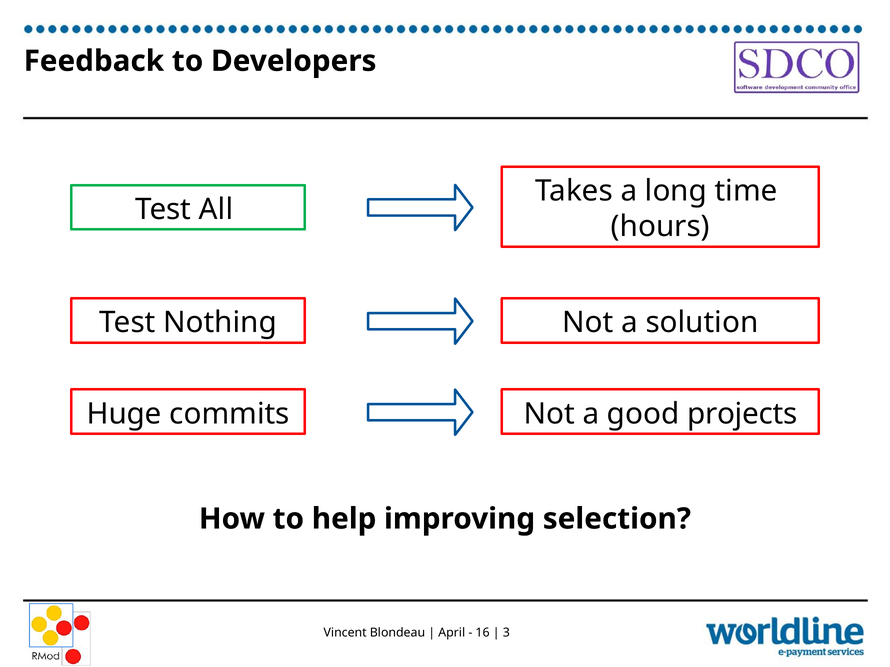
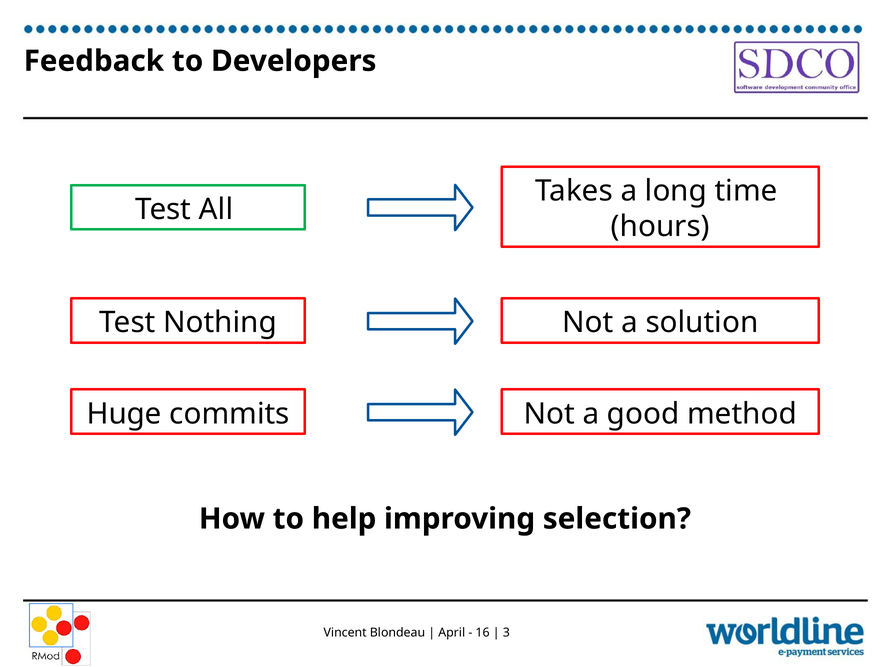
projects: projects -> method
